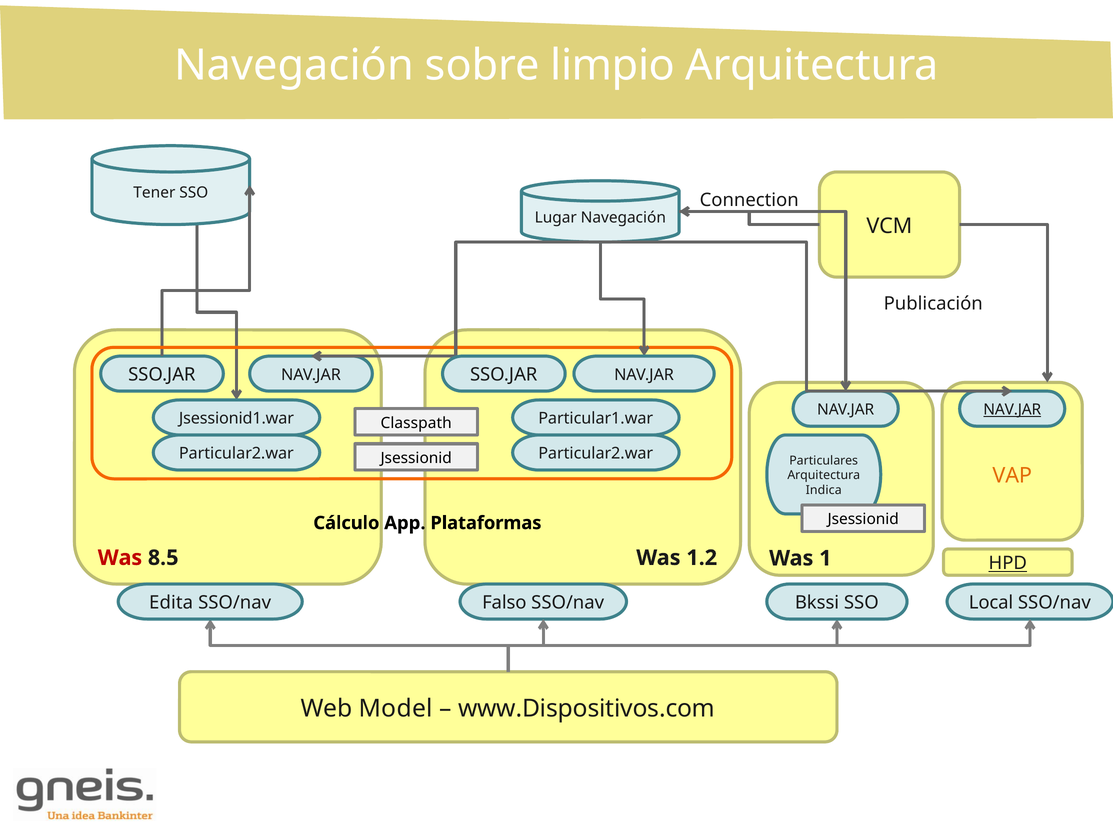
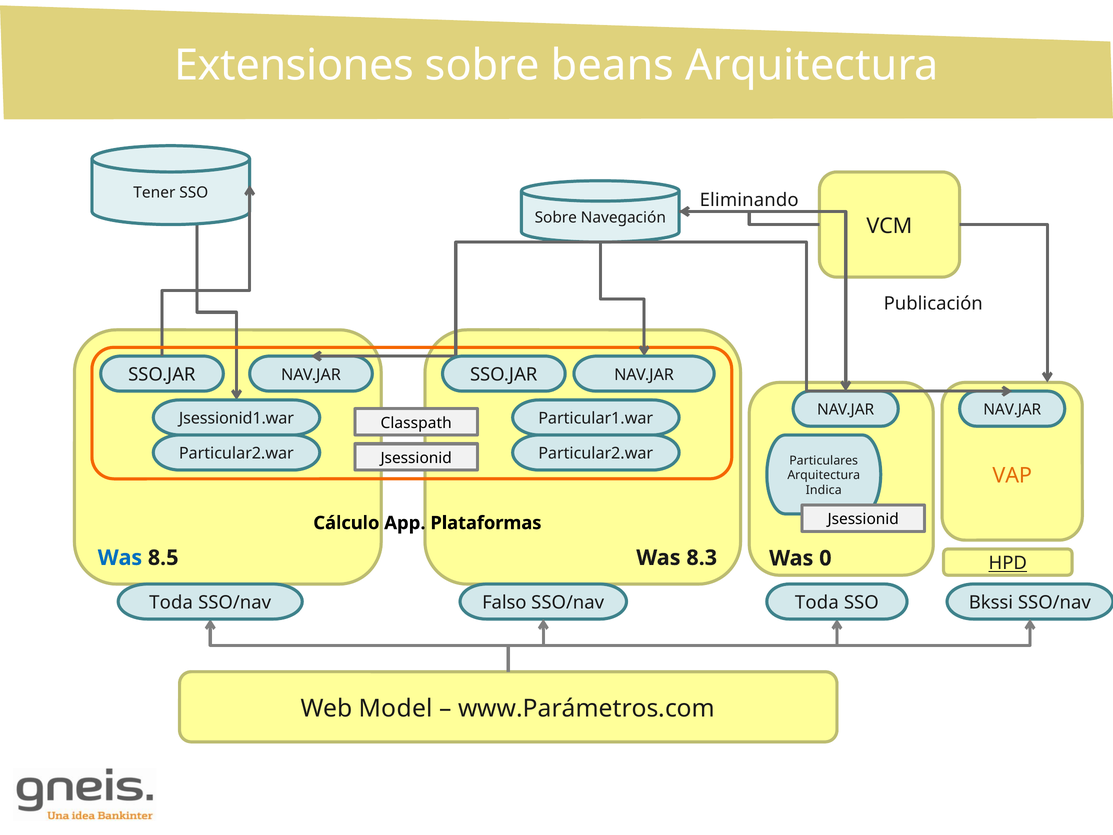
Navegación at (294, 65): Navegación -> Extensiones
limpio: limpio -> beans
Connection: Connection -> Eliminando
Lugar at (556, 217): Lugar -> Sobre
NAV.JAR at (1012, 410) underline: present -> none
Was at (120, 558) colour: red -> blue
1.2: 1.2 -> 8.3
1: 1 -> 0
Edita at (171, 603): Edita -> Toda
Bkssi at (817, 603): Bkssi -> Toda
Local: Local -> Bkssi
www.Dispositivos.com: www.Dispositivos.com -> www.Parámetros.com
